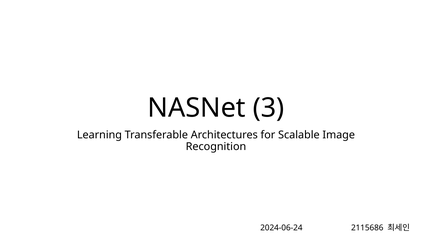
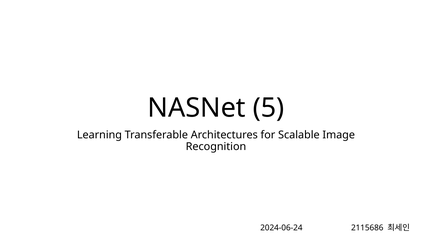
3: 3 -> 5
